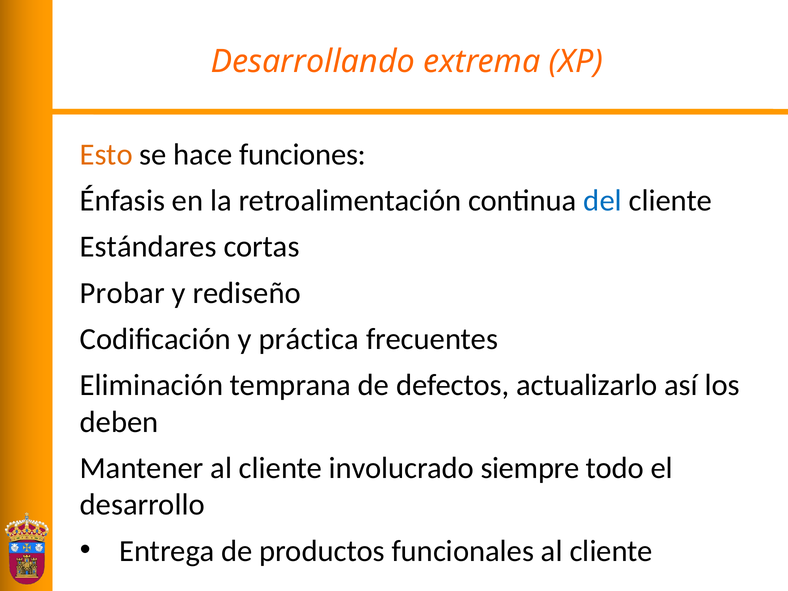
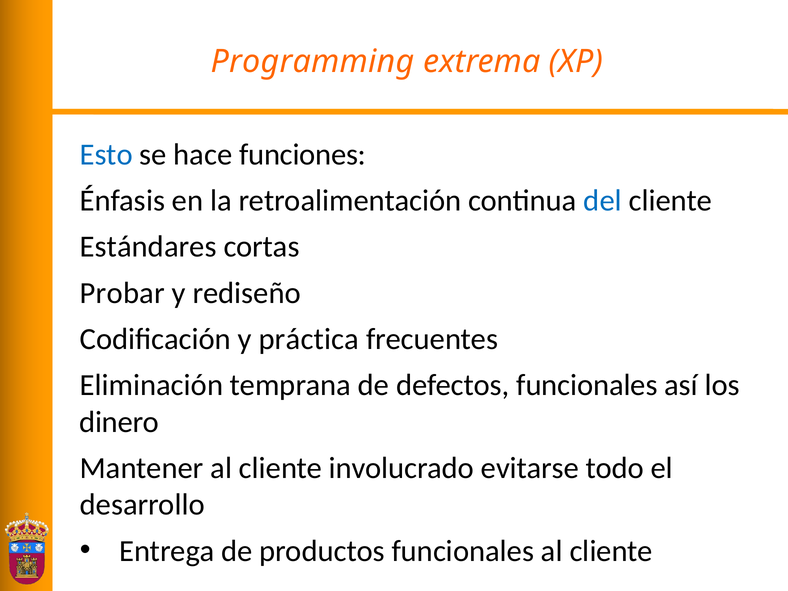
Desarrollando: Desarrollando -> Programming
Esto colour: orange -> blue
defectos actualizarlo: actualizarlo -> funcionales
deben: deben -> dinero
siempre: siempre -> evitarse
